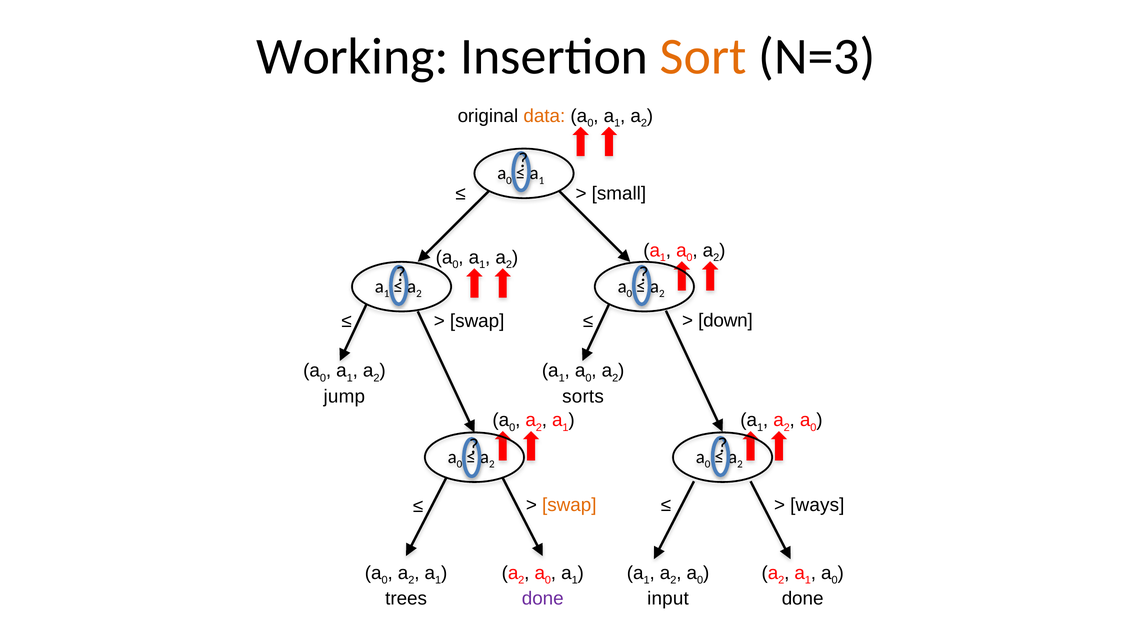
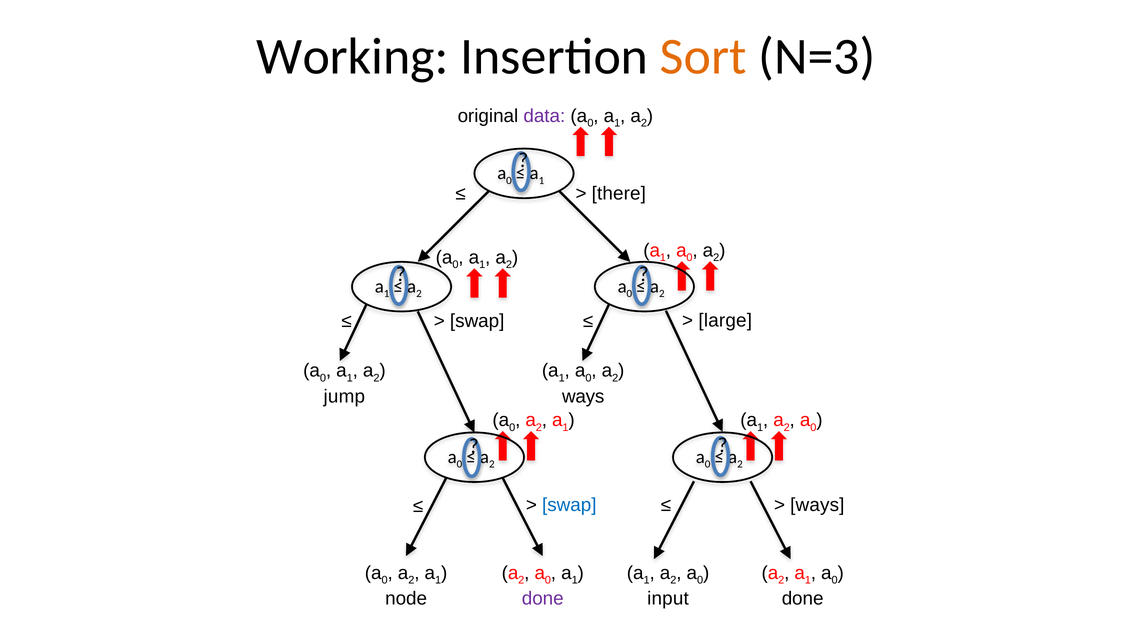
data colour: orange -> purple
small: small -> there
down: down -> large
sorts at (583, 397): sorts -> ways
swap at (569, 505) colour: orange -> blue
trees: trees -> node
